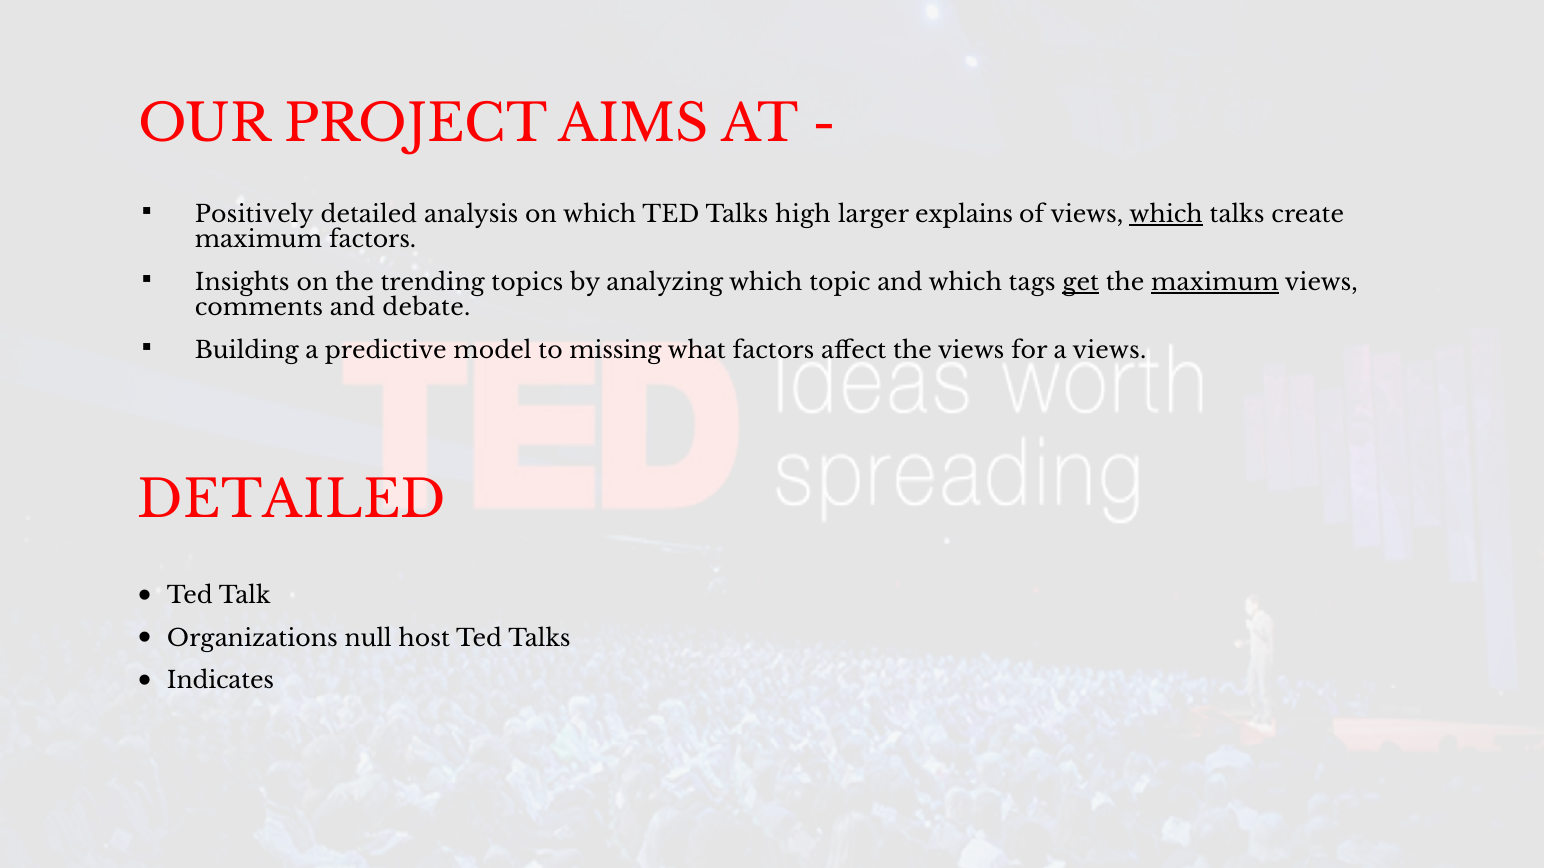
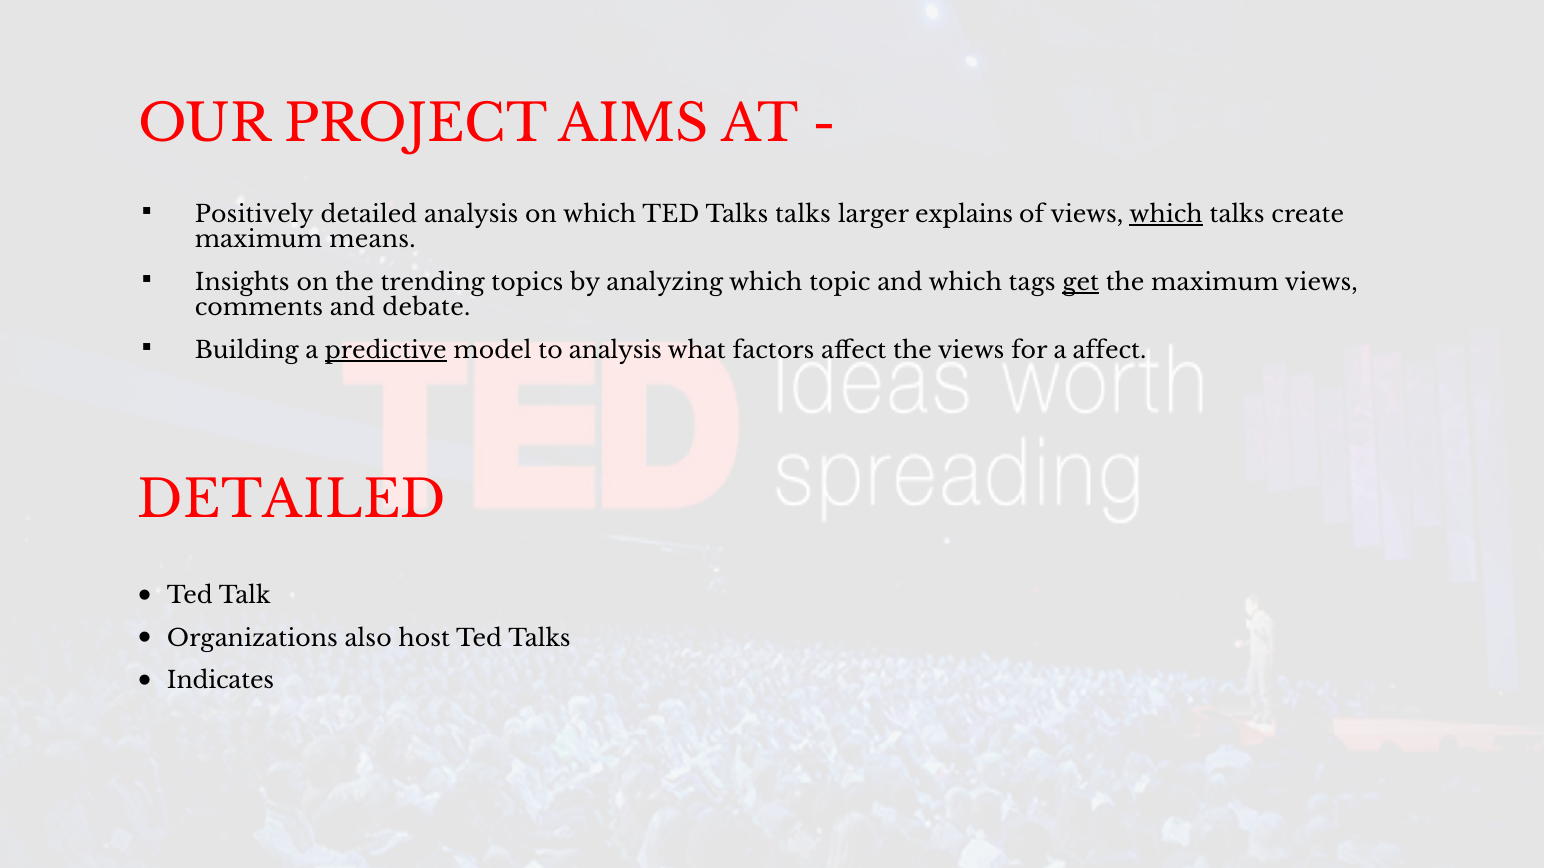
Talks high: high -> talks
maximum factors: factors -> means
maximum at (1215, 283) underline: present -> none
predictive underline: none -> present
to missing: missing -> analysis
a views: views -> affect
null: null -> also
